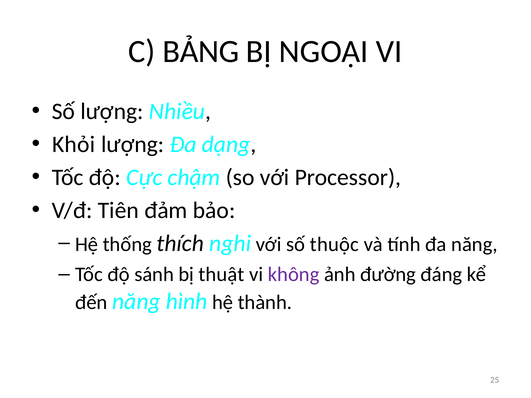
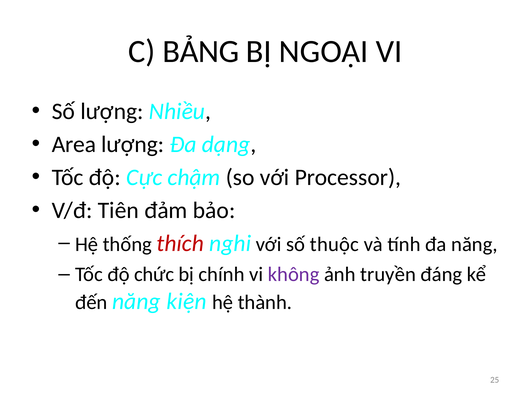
Khỏi: Khỏi -> Area
thích colour: black -> red
sánh: sánh -> chức
thuật: thuật -> chính
đường: đường -> truyền
hình: hình -> kiện
